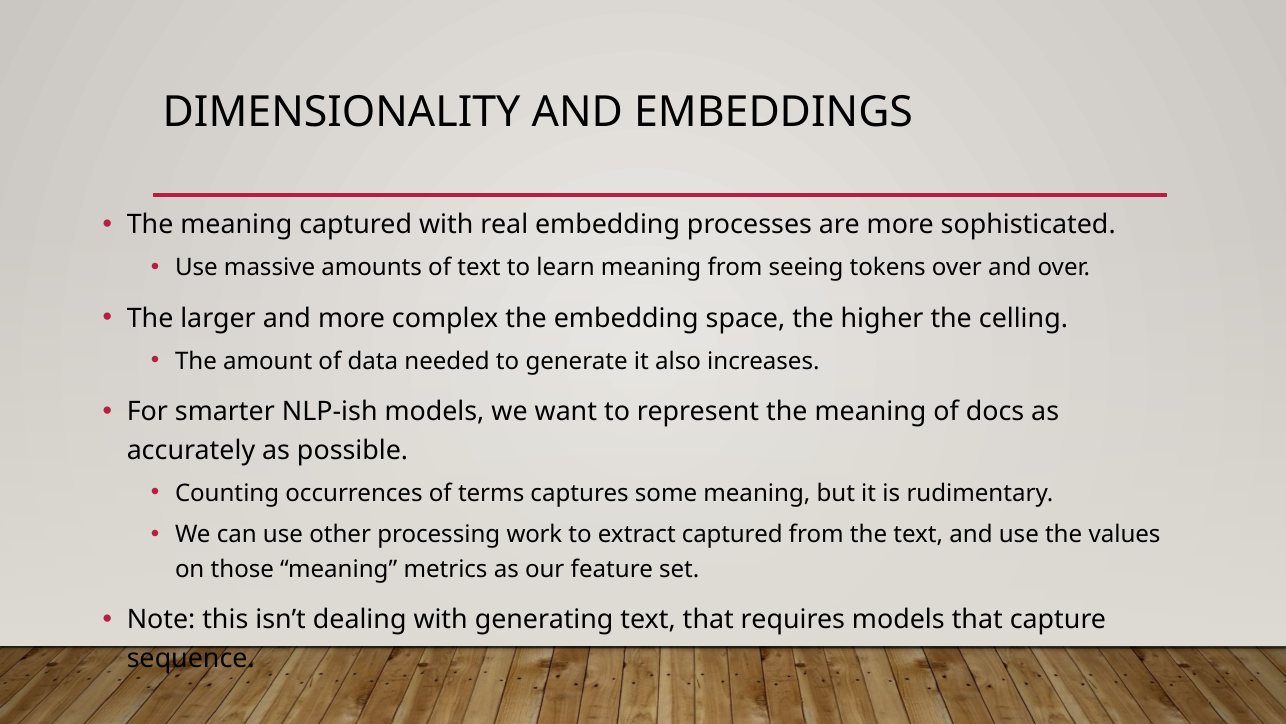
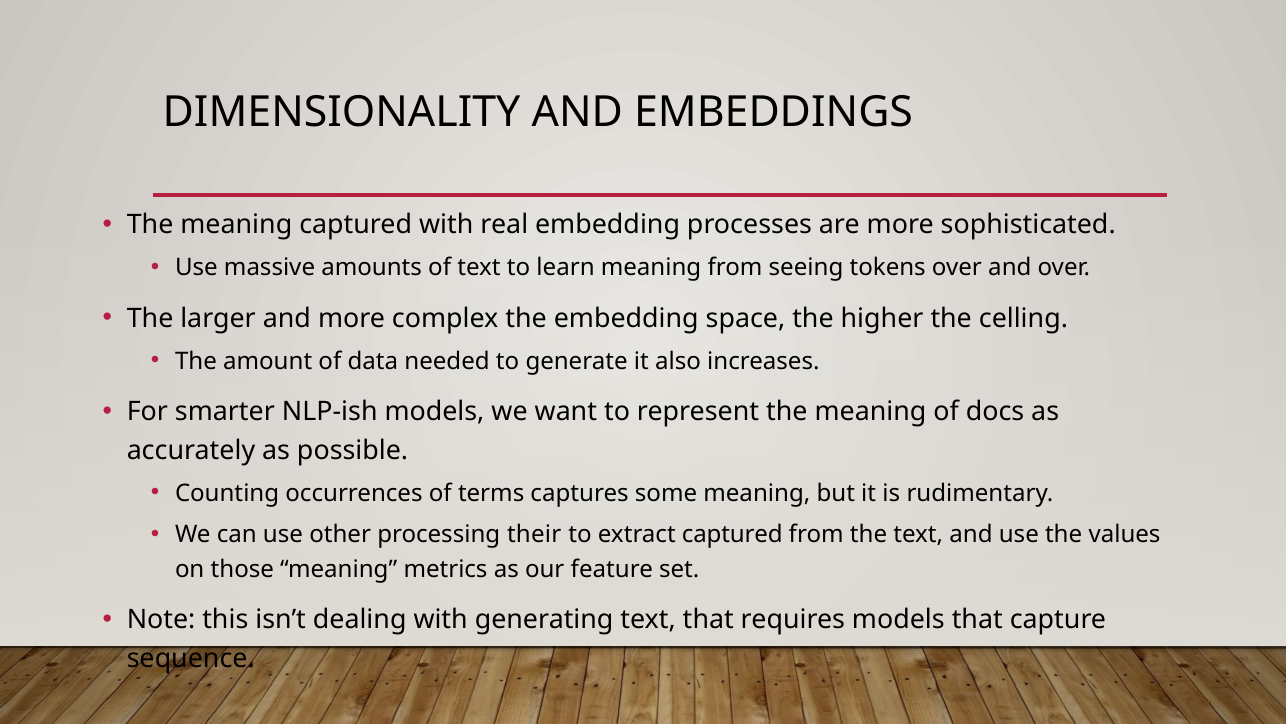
work: work -> their
